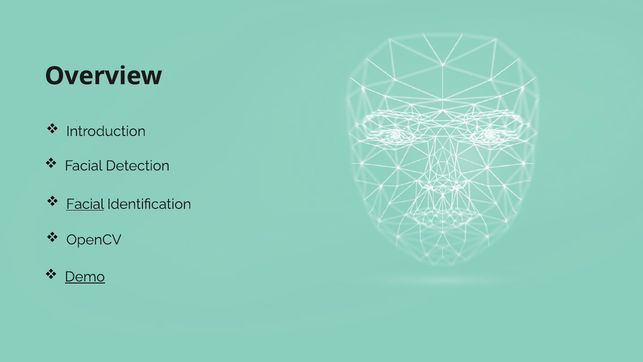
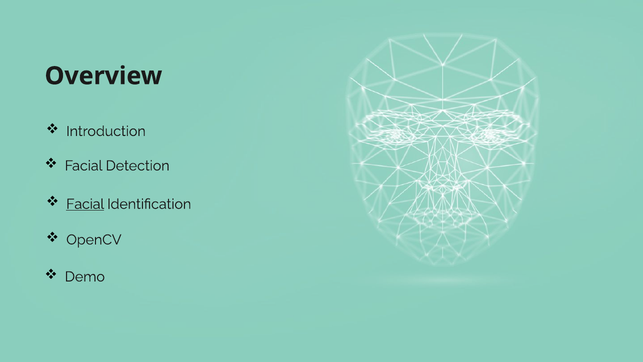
Demo underline: present -> none
